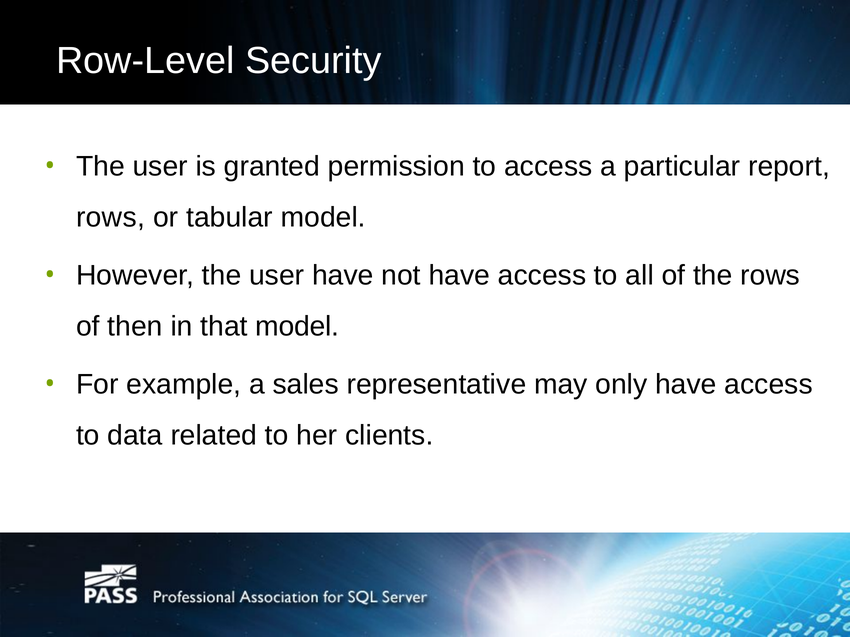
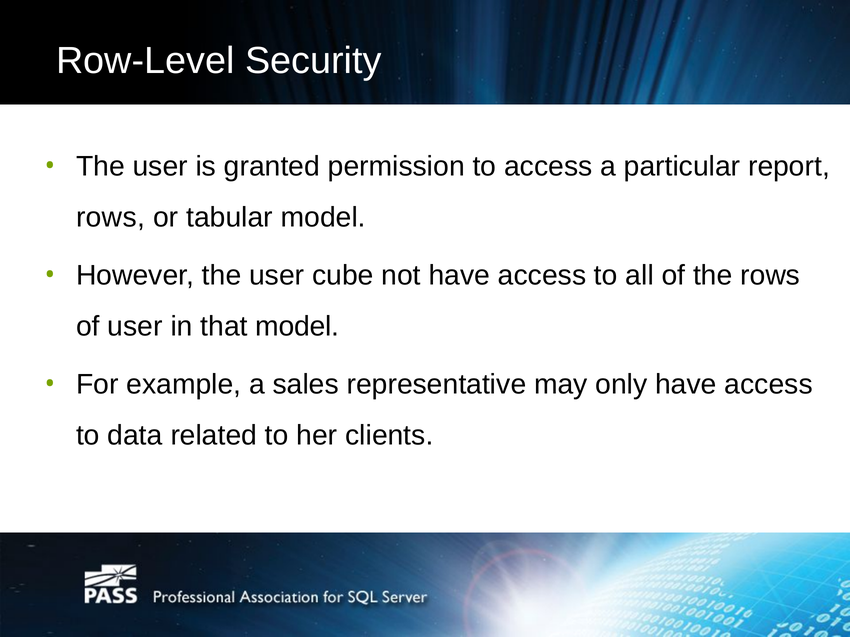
user have: have -> cube
of then: then -> user
